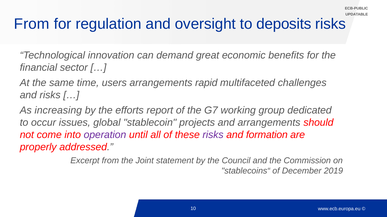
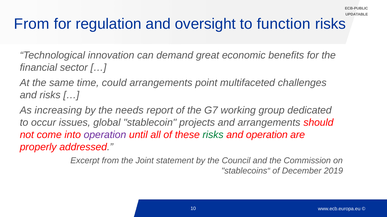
deposits: deposits -> function
users: users -> could
rapid: rapid -> point
efforts: efforts -> needs
risks at (213, 135) colour: purple -> green
and formation: formation -> operation
